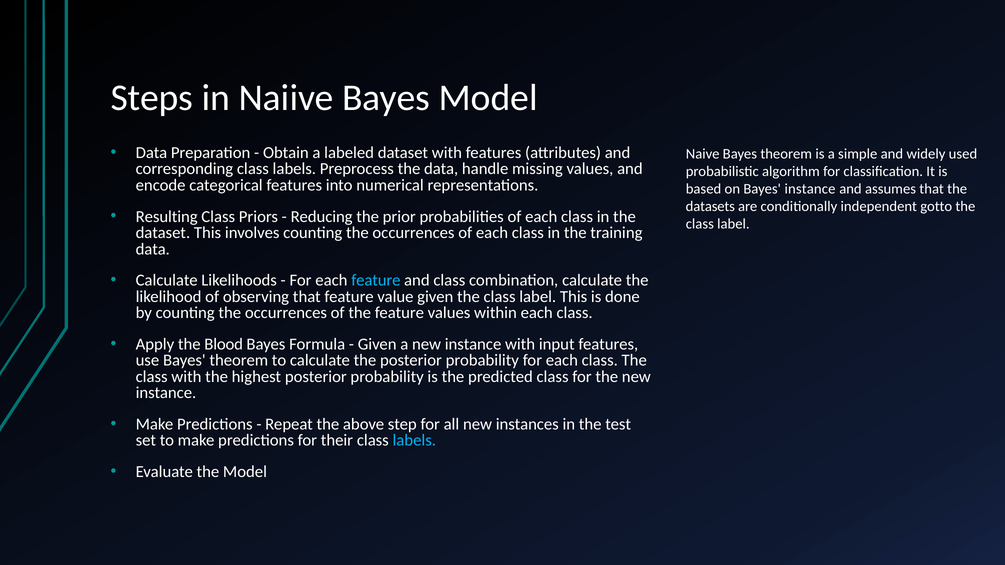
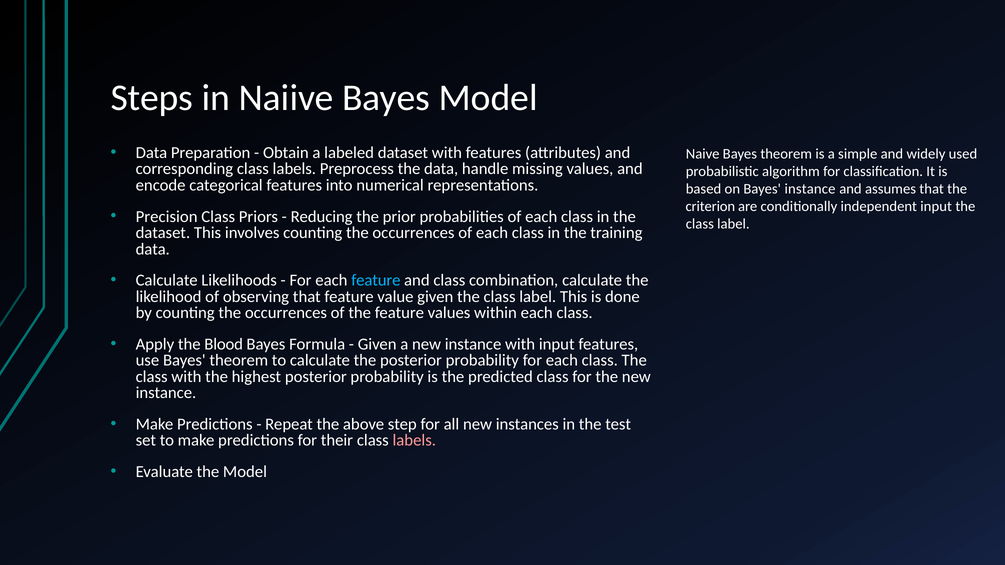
datasets: datasets -> criterion
independent gotto: gotto -> input
Resulting: Resulting -> Precision
labels at (414, 441) colour: light blue -> pink
